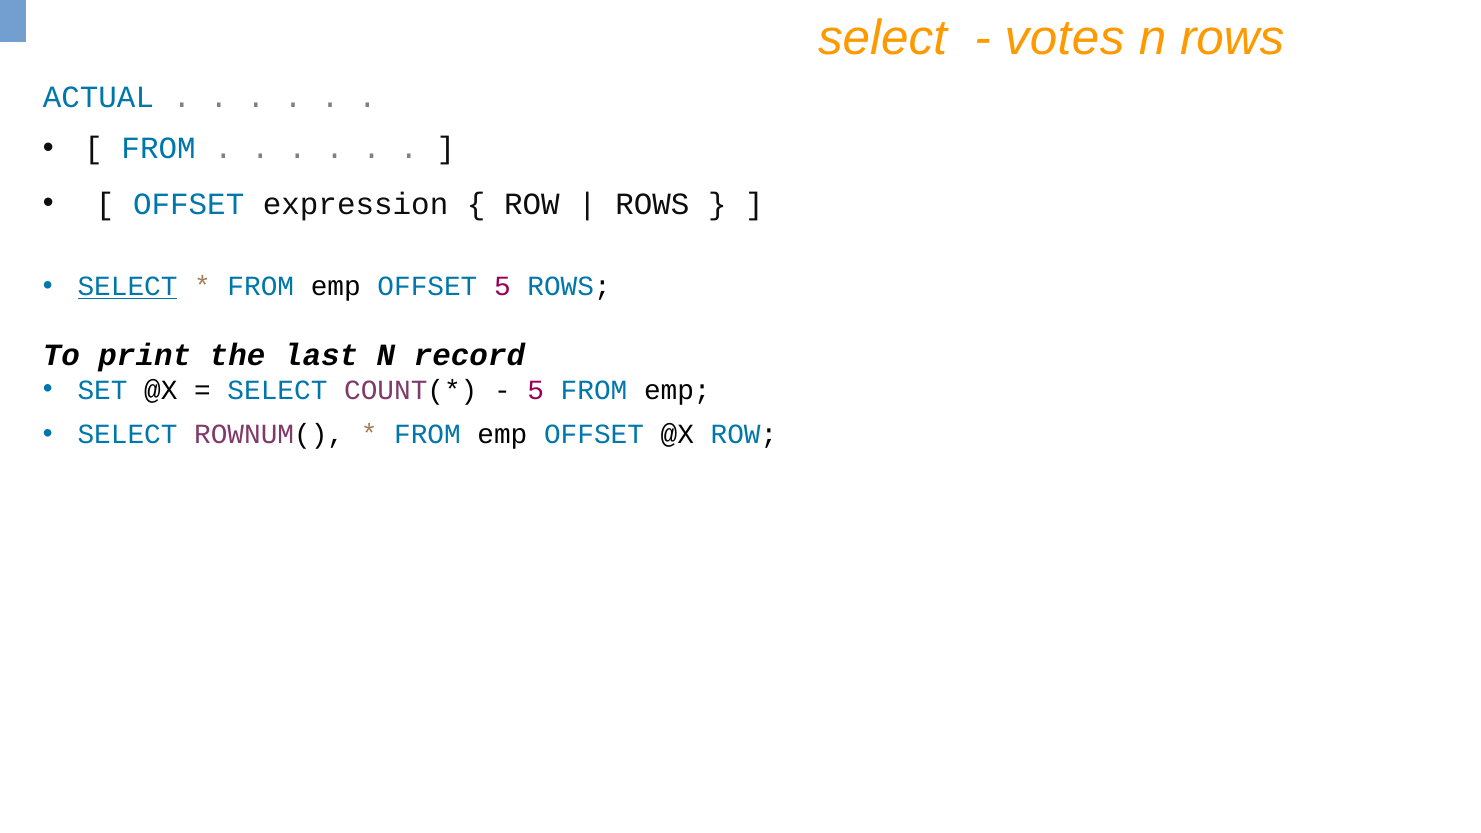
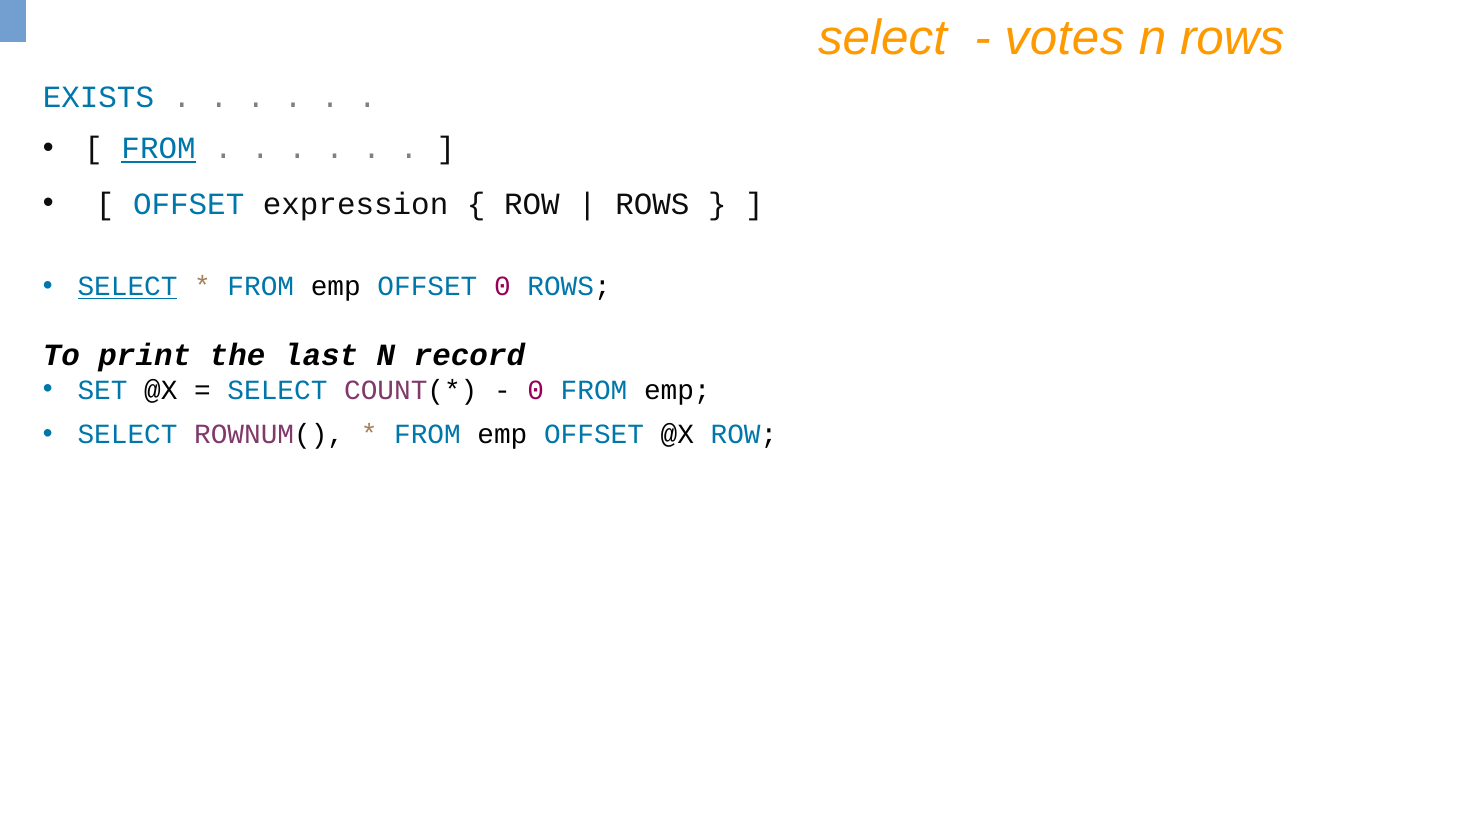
ACTUAL: ACTUAL -> EXISTS
FROM at (159, 149) underline: none -> present
OFFSET 5: 5 -> 0
5 at (536, 390): 5 -> 0
